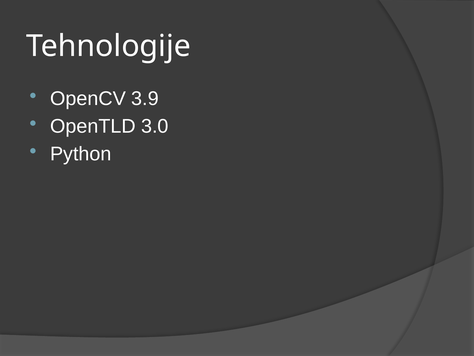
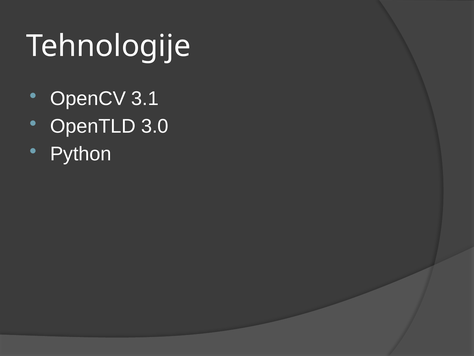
3.9: 3.9 -> 3.1
